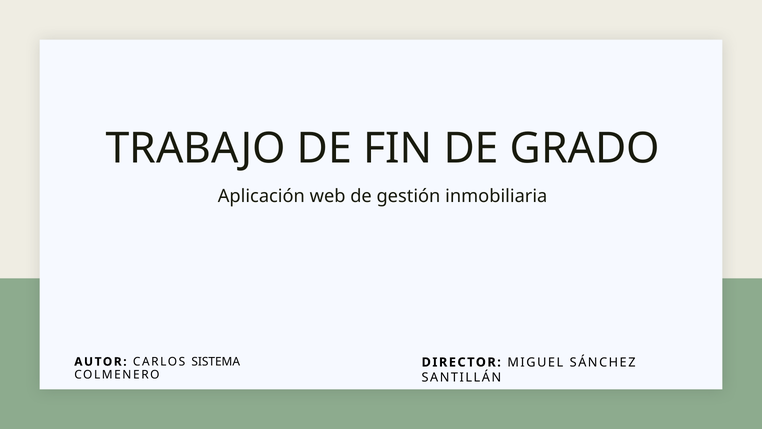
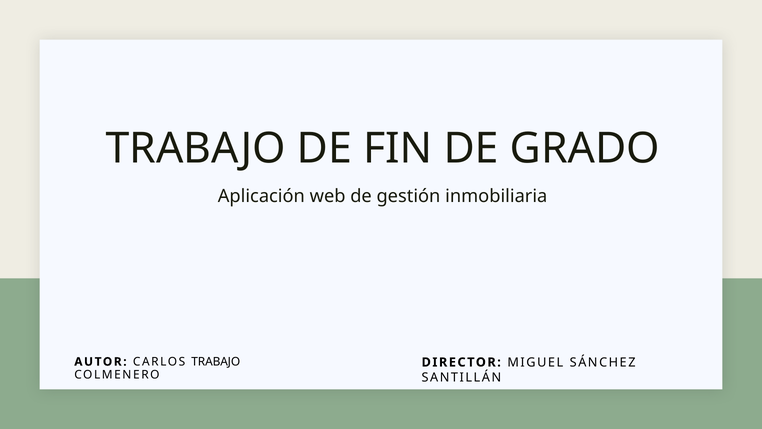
CARLOS SISTEMA: SISTEMA -> TRABAJO
